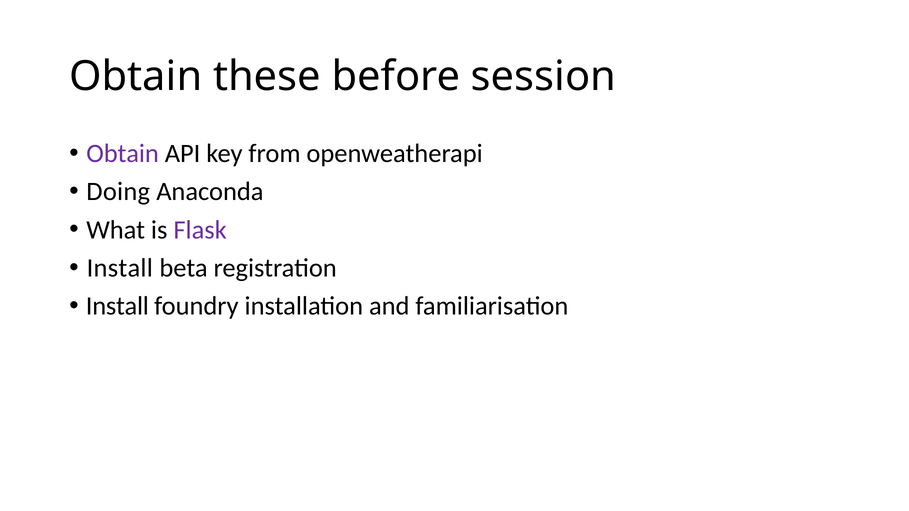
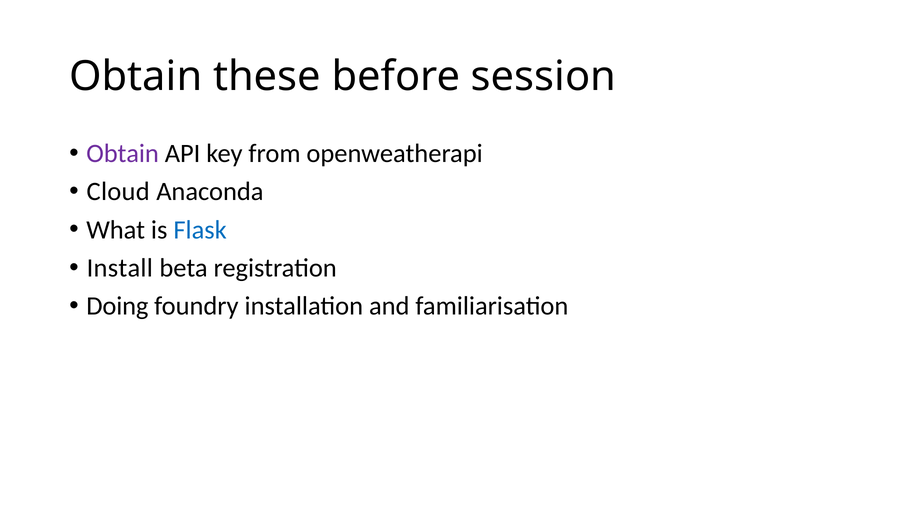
Doing: Doing -> Cloud
Flask colour: purple -> blue
Install at (117, 306): Install -> Doing
